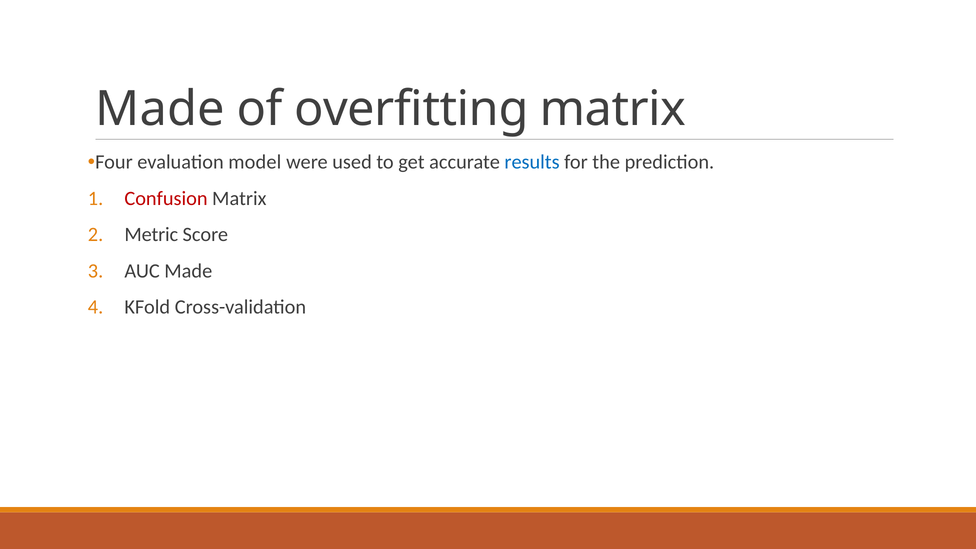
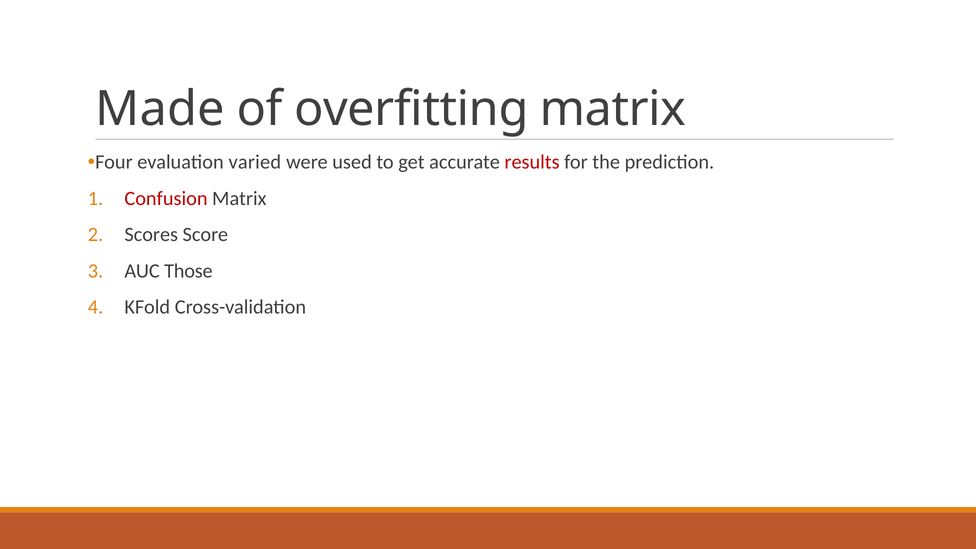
model: model -> varied
results colour: blue -> red
Metric: Metric -> Scores
AUC Made: Made -> Those
